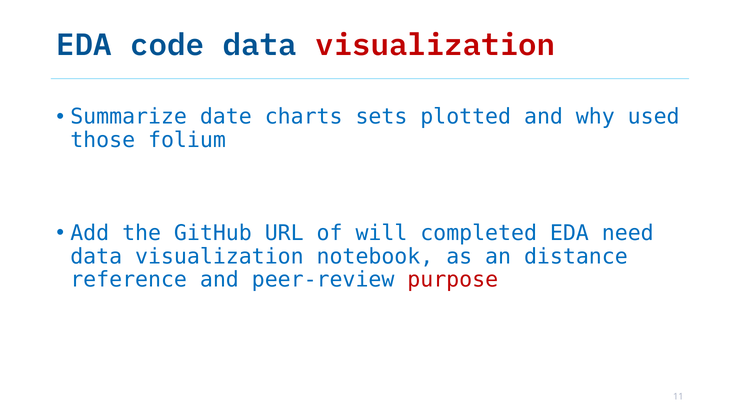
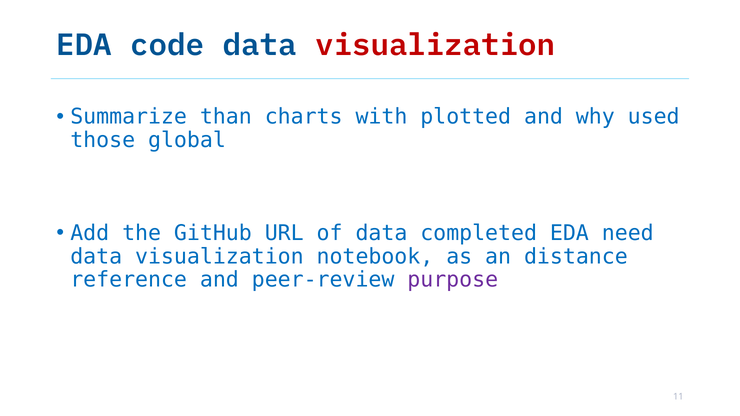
date: date -> than
sets: sets -> with
folium: folium -> global
of will: will -> data
purpose colour: red -> purple
